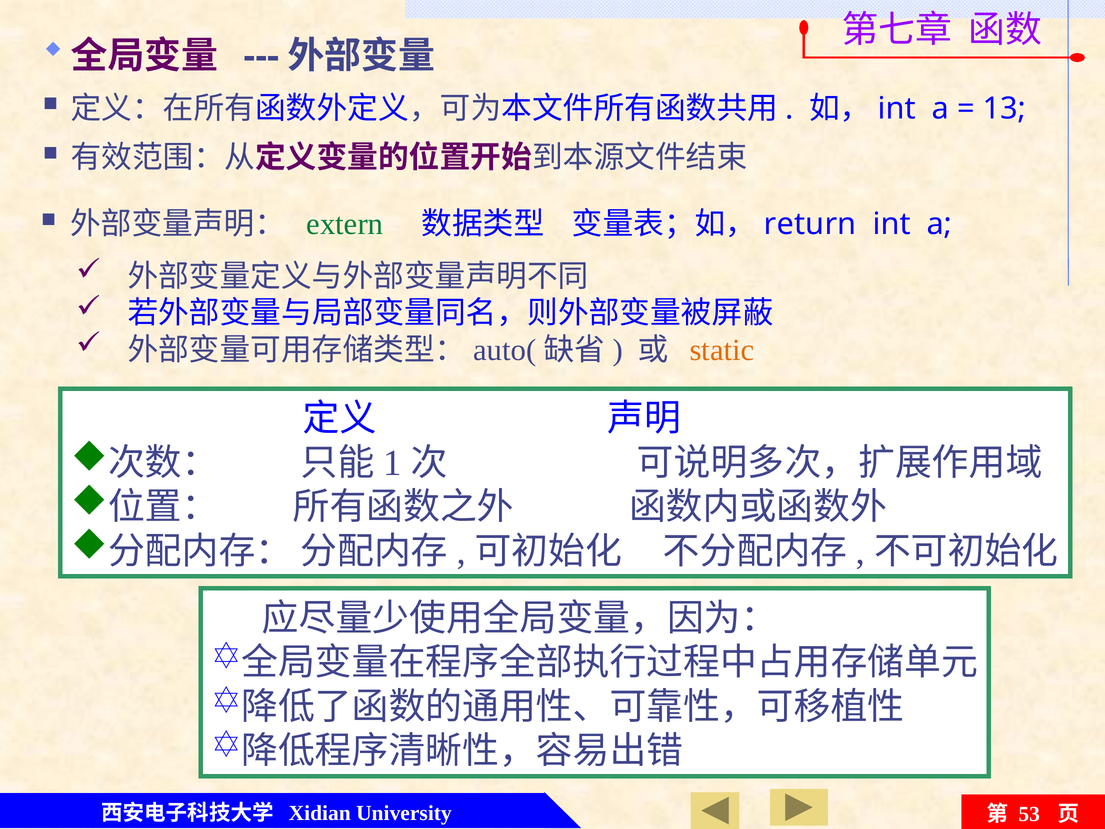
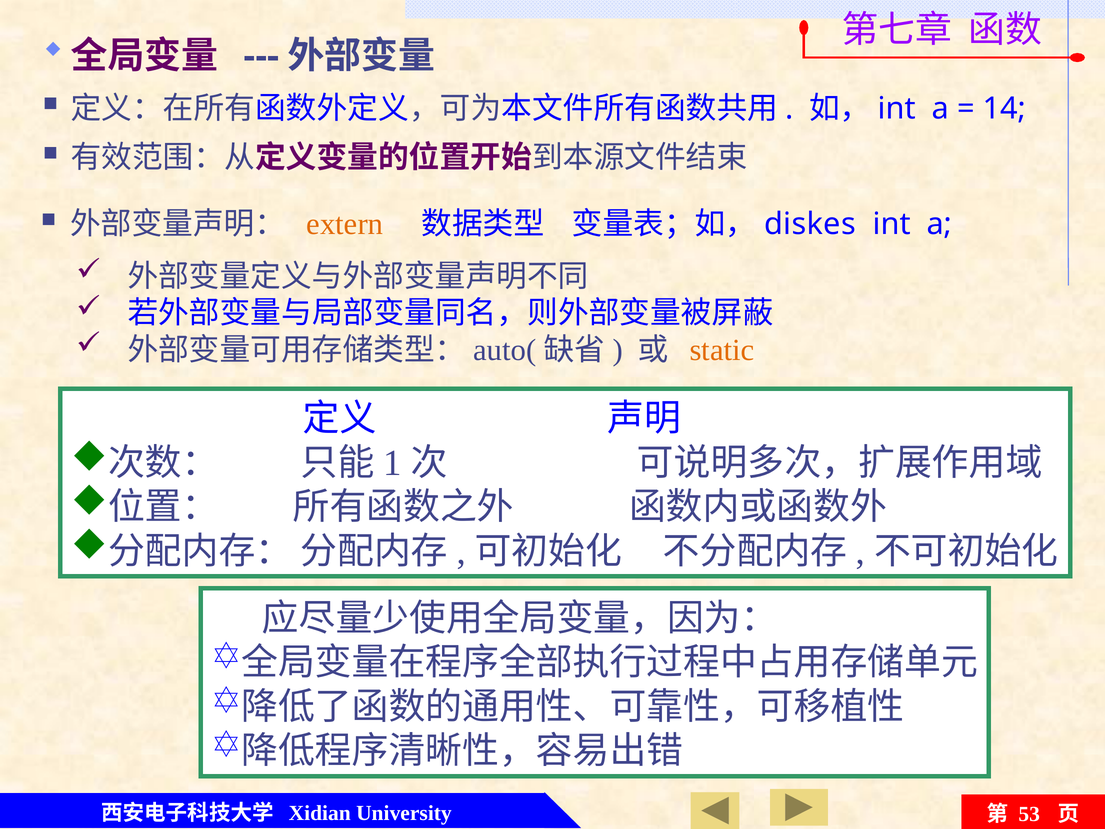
13: 13 -> 14
extern colour: green -> orange
return: return -> diskes
